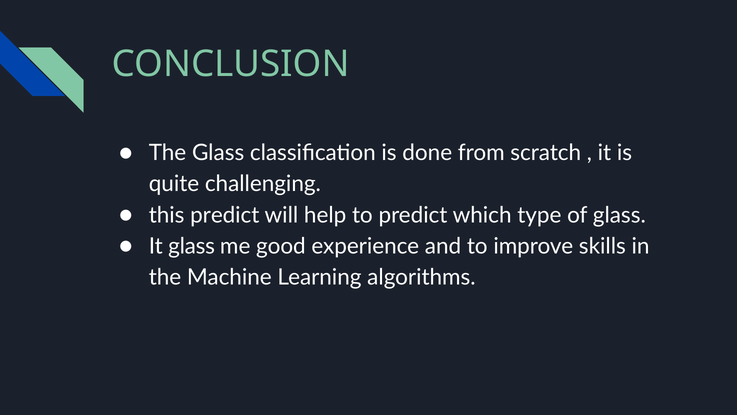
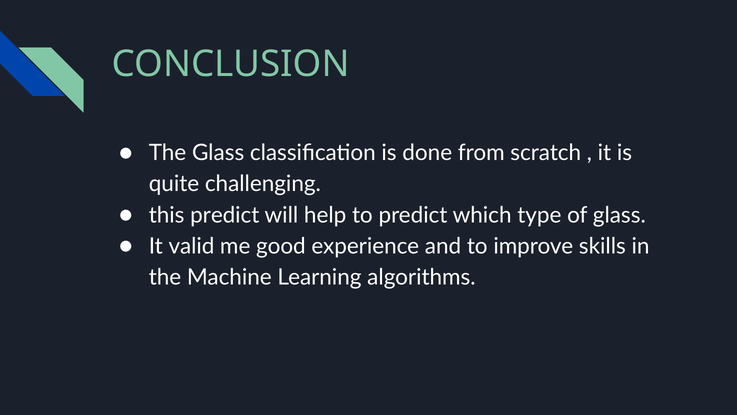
It glass: glass -> valid
